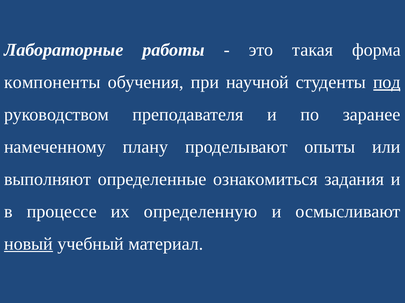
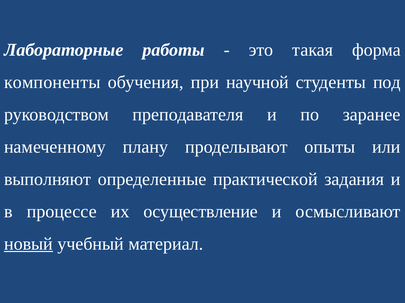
под underline: present -> none
ознакомиться: ознакомиться -> практической
определенную: определенную -> осуществление
